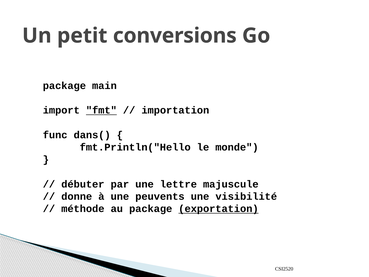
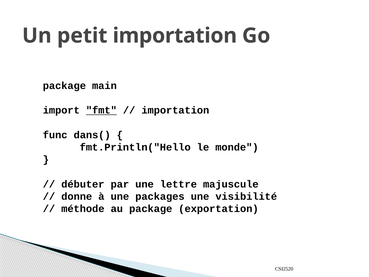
petit conversions: conversions -> importation
peuvents: peuvents -> packages
exportation underline: present -> none
